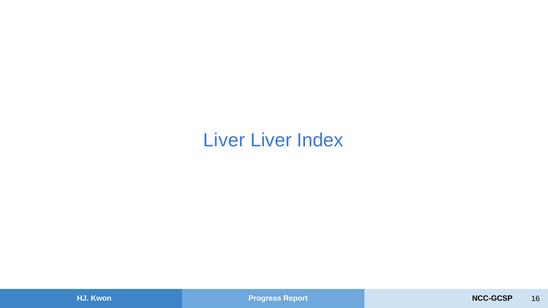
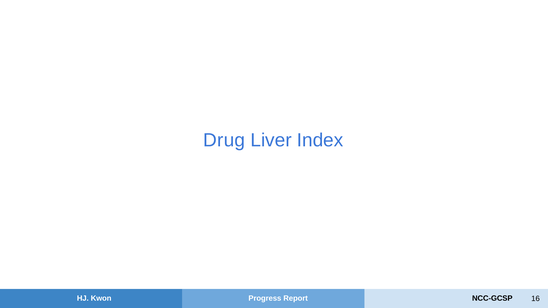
Liver at (224, 140): Liver -> Drug
